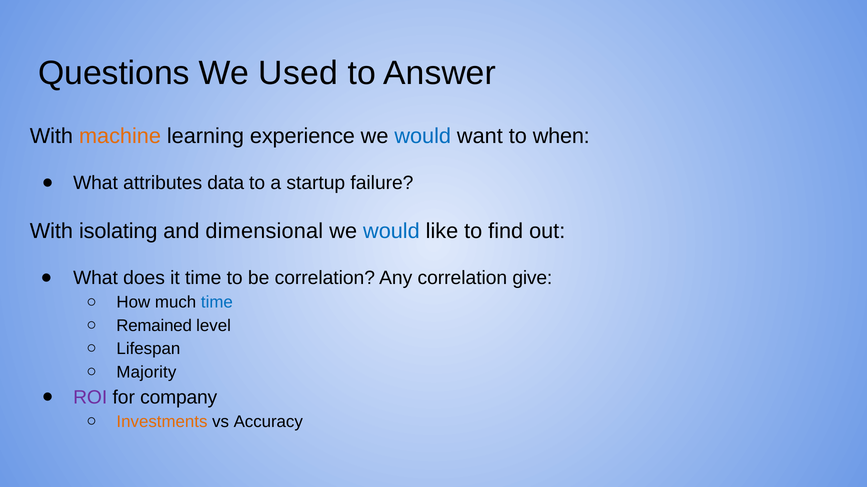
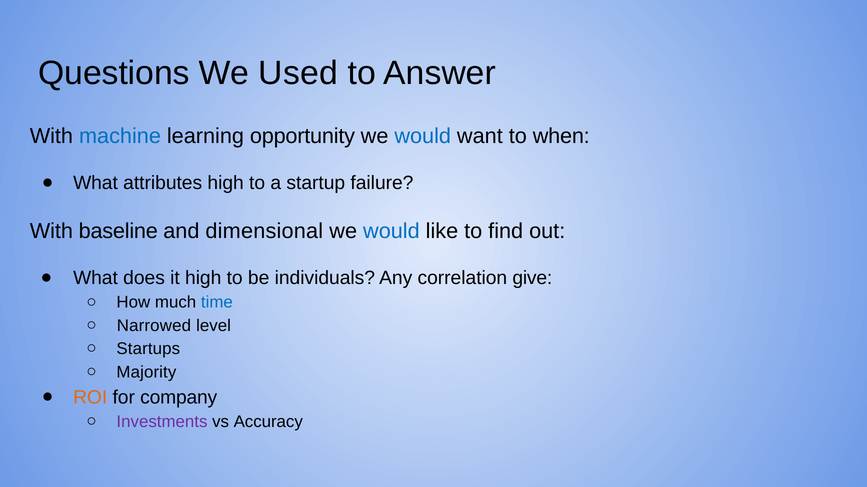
machine colour: orange -> blue
experience: experience -> opportunity
attributes data: data -> high
isolating: isolating -> baseline
it time: time -> high
be correlation: correlation -> individuals
Remained: Remained -> Narrowed
Lifespan: Lifespan -> Startups
ROI colour: purple -> orange
Investments colour: orange -> purple
